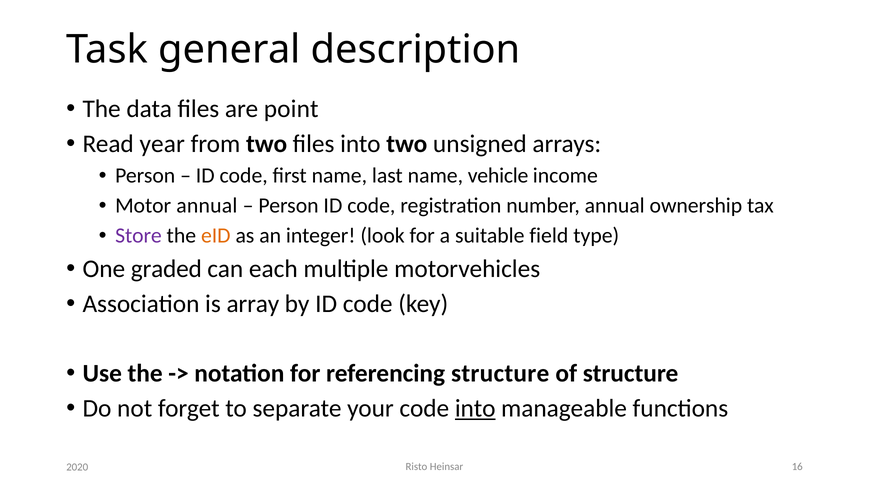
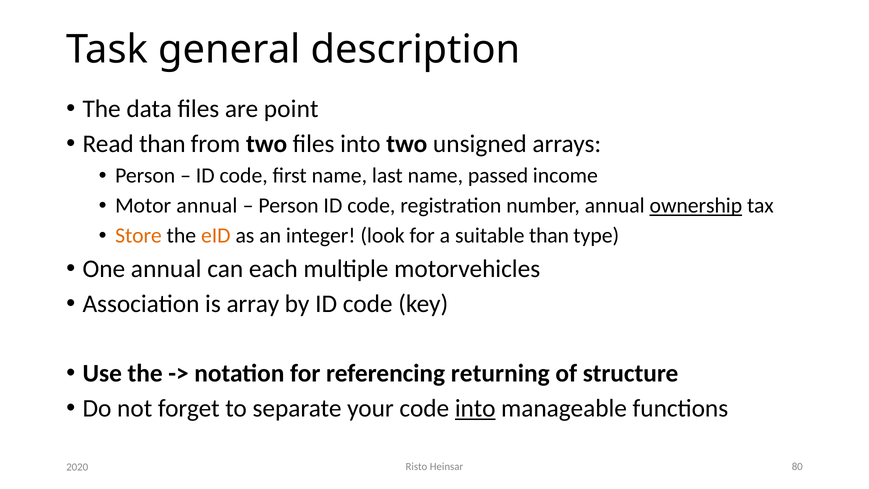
Read year: year -> than
vehicle: vehicle -> passed
ownership underline: none -> present
Store colour: purple -> orange
suitable field: field -> than
One graded: graded -> annual
referencing structure: structure -> returning
16: 16 -> 80
